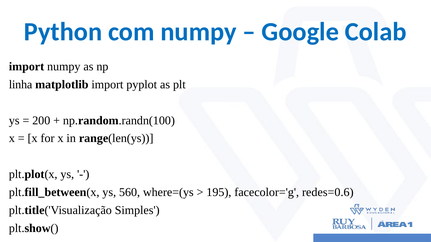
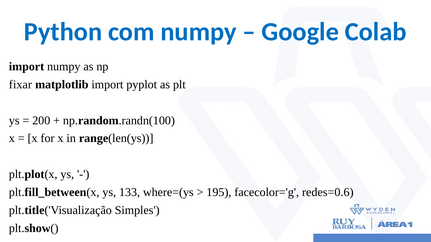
linha: linha -> fixar
560: 560 -> 133
